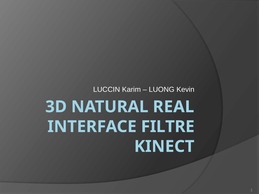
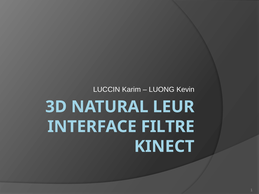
REAL: REAL -> LEUR
